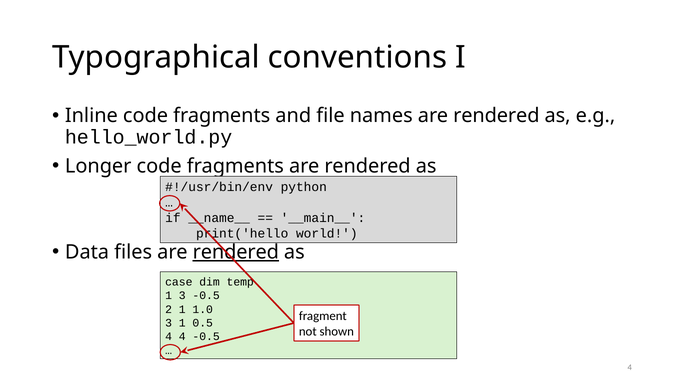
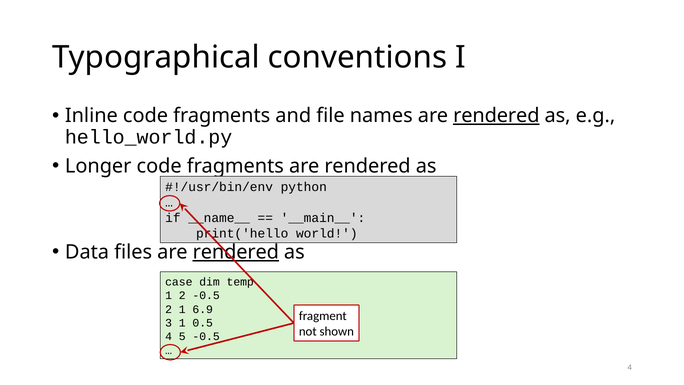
rendered at (496, 116) underline: none -> present
1 3: 3 -> 2
1.0: 1.0 -> 6.9
4 4: 4 -> 5
